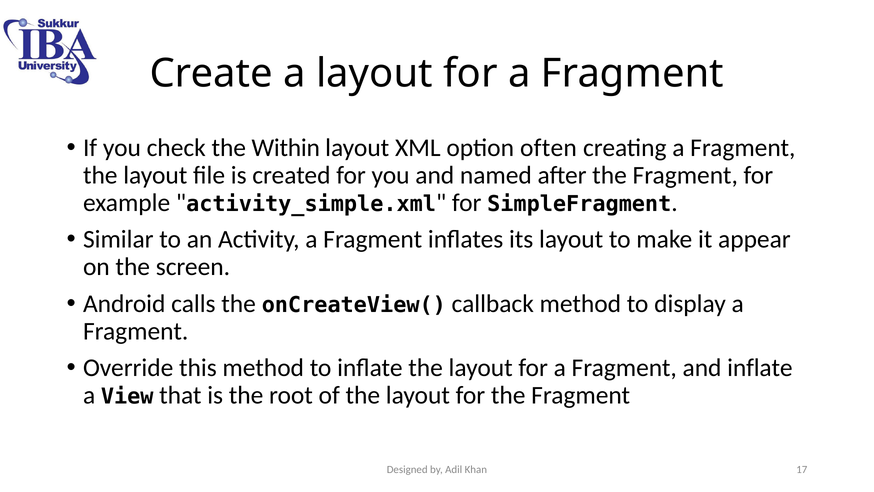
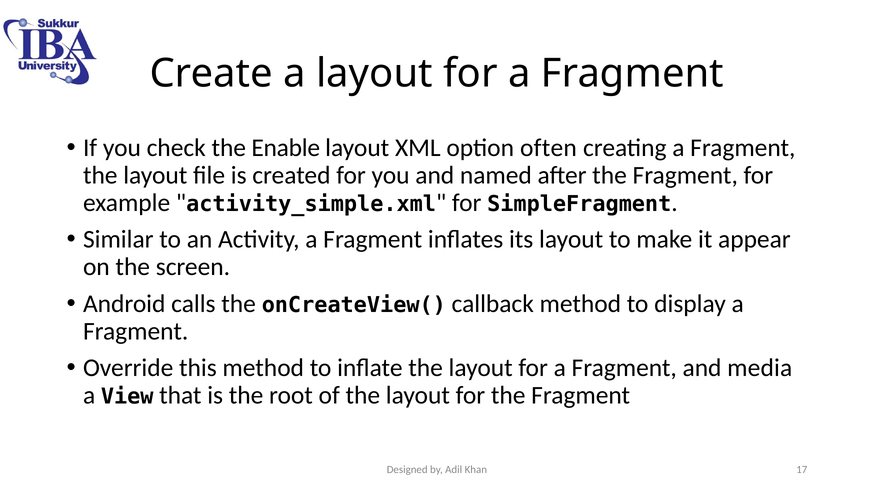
Within: Within -> Enable
and inflate: inflate -> media
